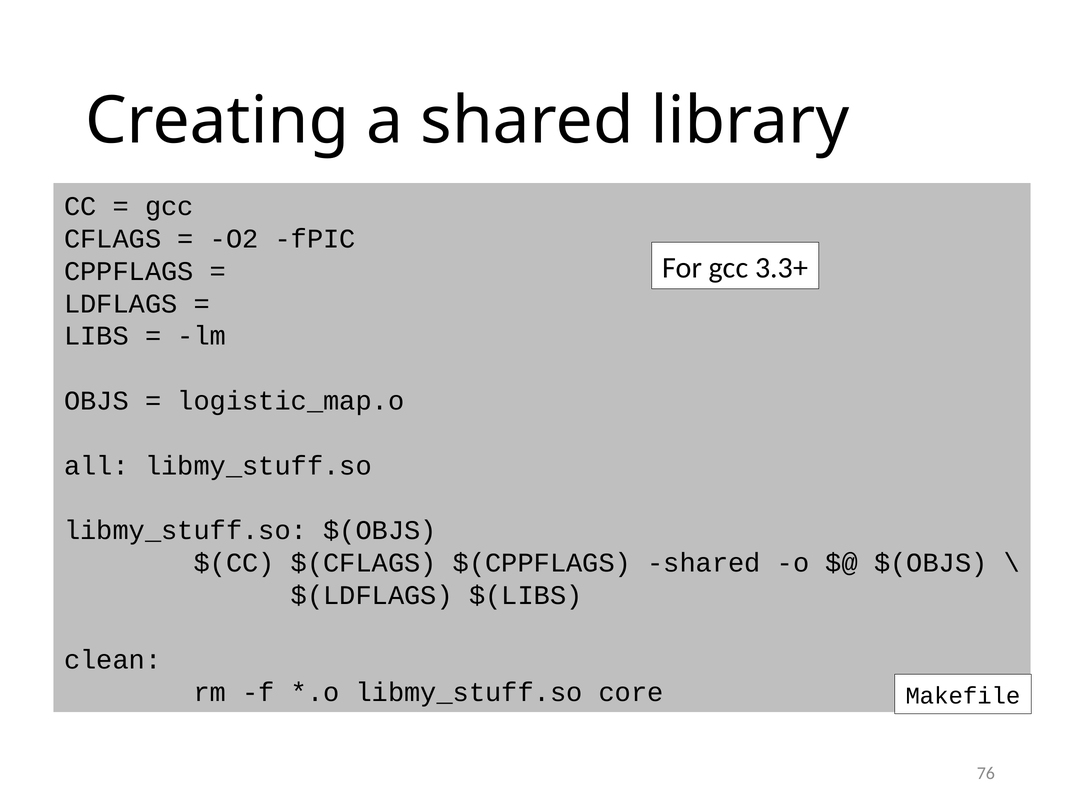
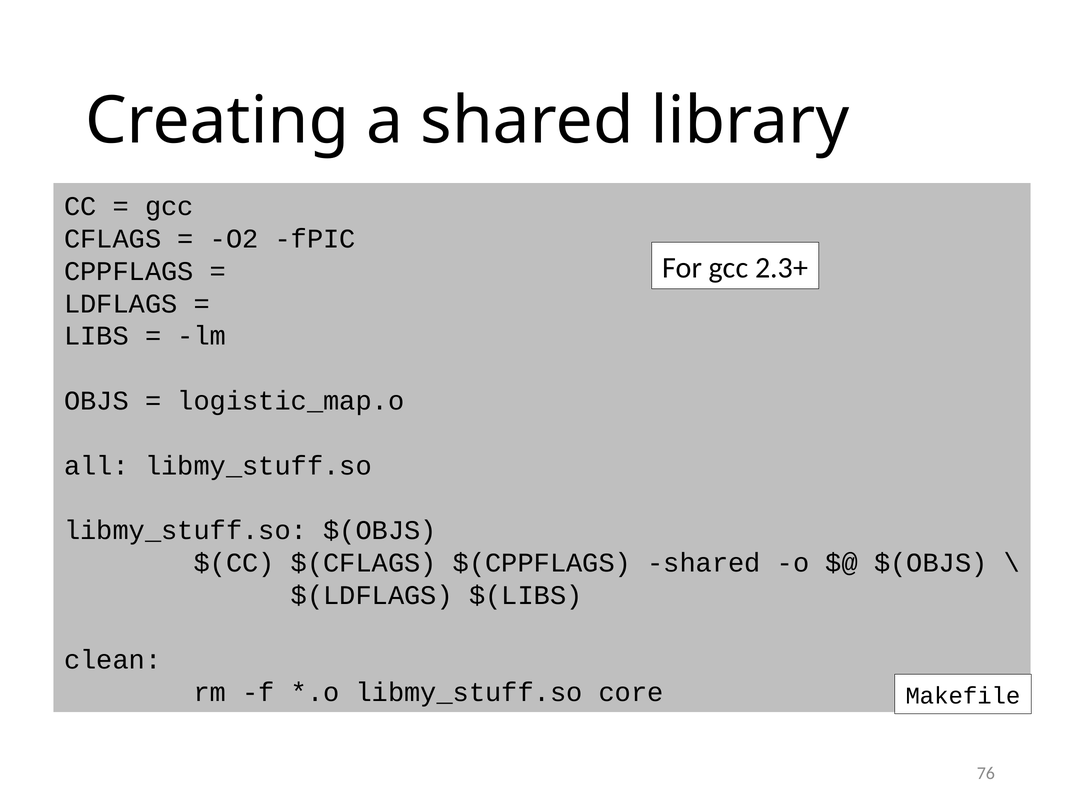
3.3+: 3.3+ -> 2.3+
